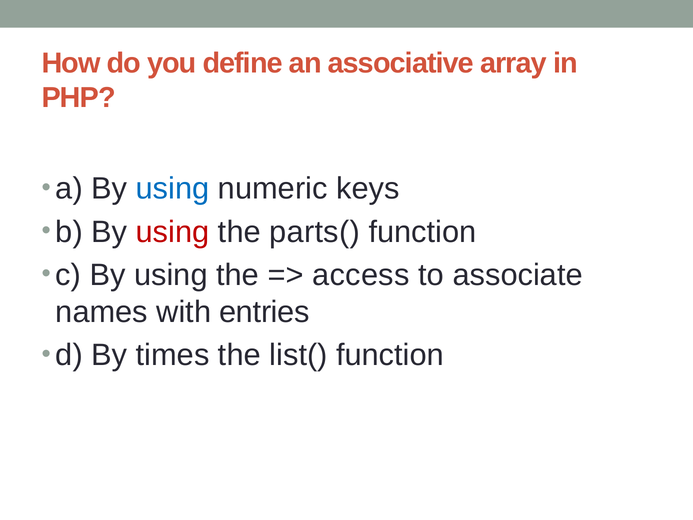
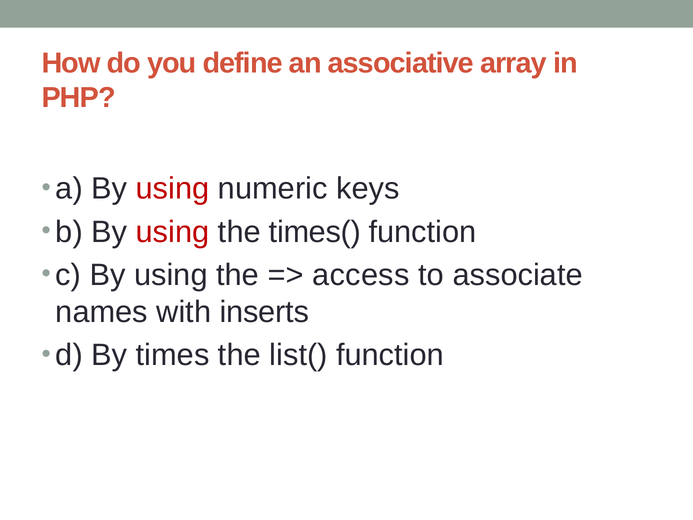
using at (173, 189) colour: blue -> red
parts(: parts( -> times(
entries: entries -> inserts
